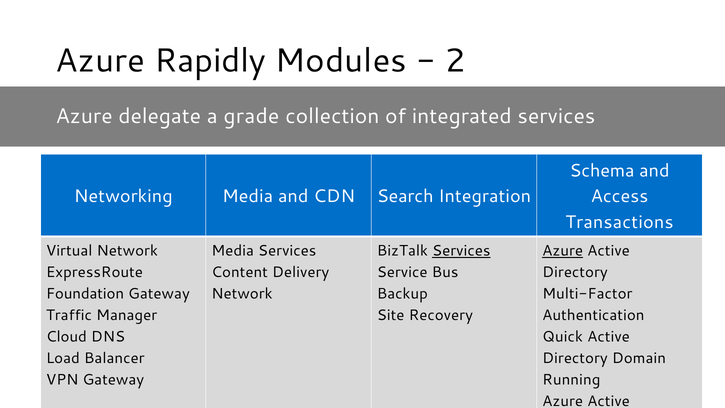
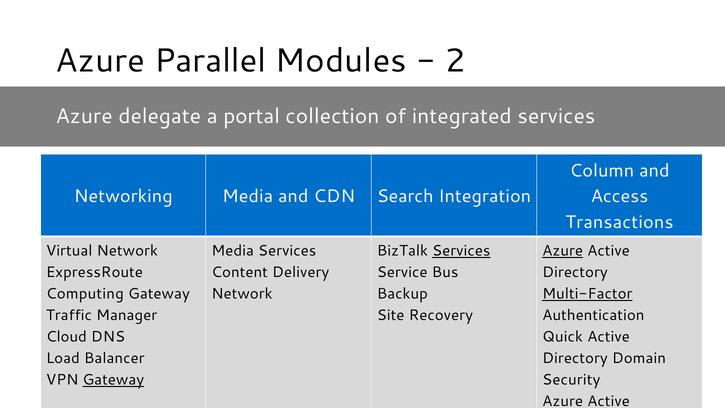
Rapidly: Rapidly -> Parallel
grade: grade -> portal
Schema: Schema -> Column
Foundation: Foundation -> Computing
Multi-Factor underline: none -> present
Gateway at (113, 380) underline: none -> present
Running: Running -> Security
